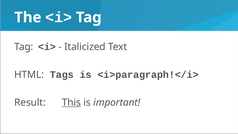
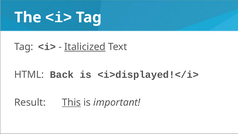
Italicized underline: none -> present
Tags: Tags -> Back
<i>paragraph!</i>: <i>paragraph!</i> -> <i>displayed!</i>
